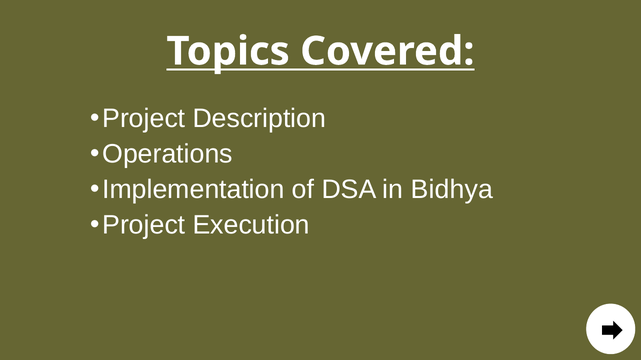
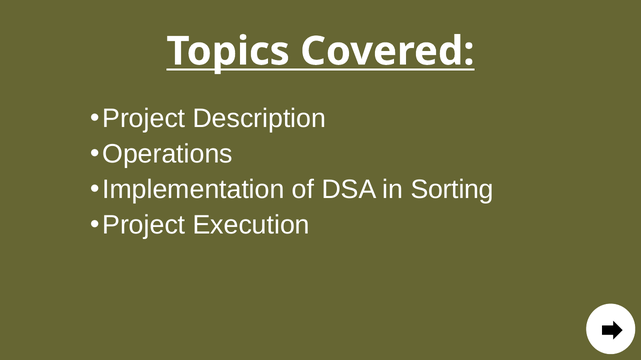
Bidhya: Bidhya -> Sorting
